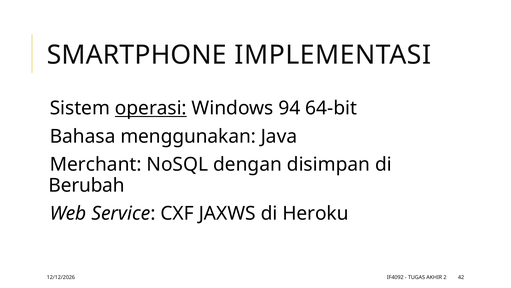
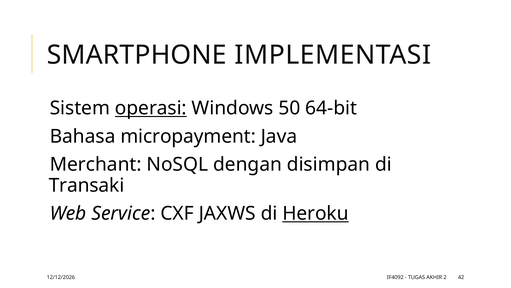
94: 94 -> 50
menggunakan: menggunakan -> micropayment
Berubah: Berubah -> Transaki
Heroku underline: none -> present
